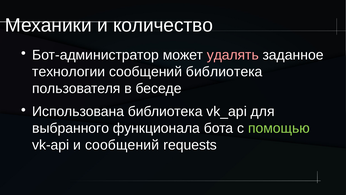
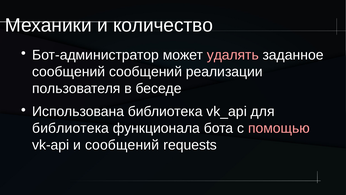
технологии at (69, 72): технологии -> сообщений
сообщений библиотека: библиотека -> реализации
выбранного at (71, 128): выбранного -> библиотека
помощью colour: light green -> pink
